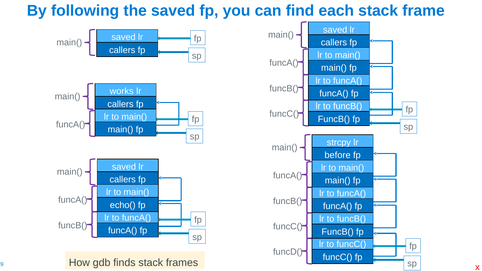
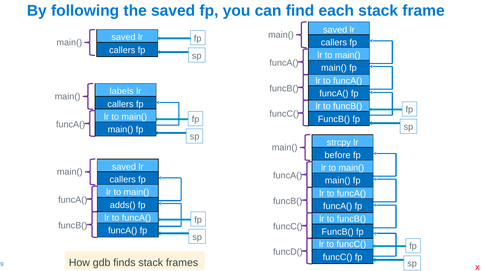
works: works -> labels
echo(: echo( -> adds(
